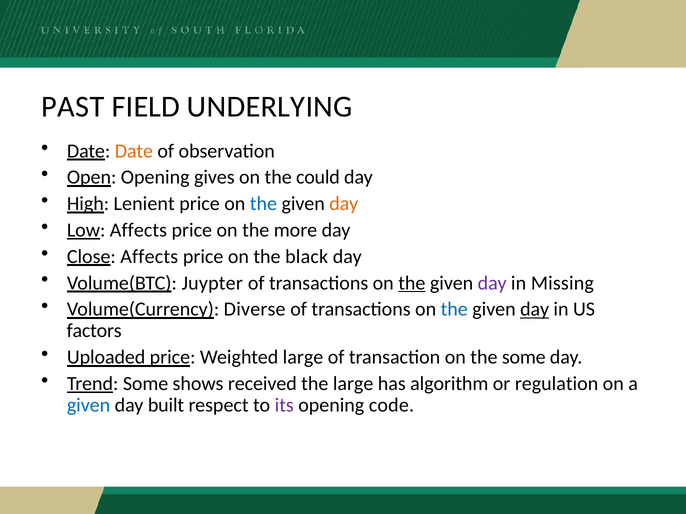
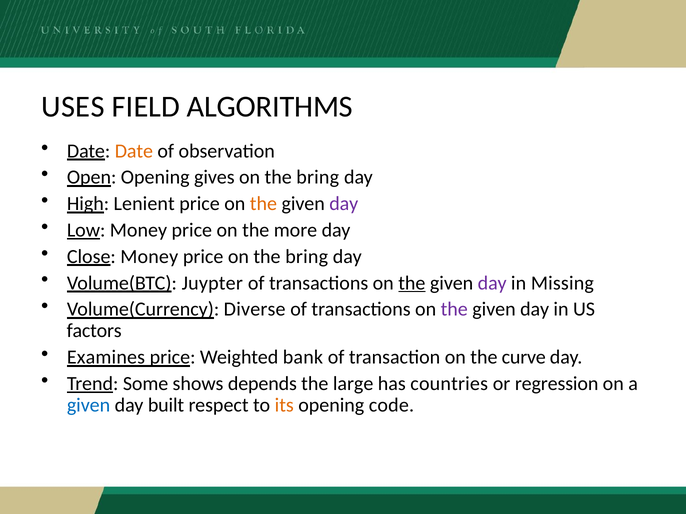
PAST: PAST -> USES
UNDERLYING: UNDERLYING -> ALGORITHMS
could at (318, 178): could -> bring
the at (263, 204) colour: blue -> orange
day at (344, 204) colour: orange -> purple
Low Affects: Affects -> Money
Close Affects: Affects -> Money
price on the black: black -> bring
the at (454, 310) colour: blue -> purple
day at (535, 310) underline: present -> none
Uploaded: Uploaded -> Examines
Weighted large: large -> bank
the some: some -> curve
received: received -> depends
algorithm: algorithm -> countries
regulation: regulation -> regression
its colour: purple -> orange
